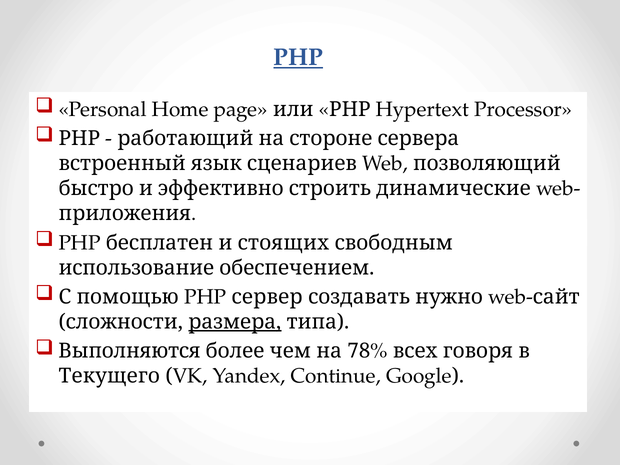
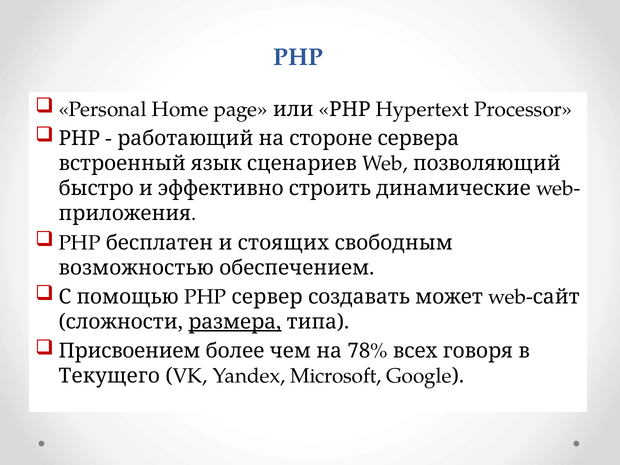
PHP at (298, 57) underline: present -> none
использование: использование -> возможностью
нужно: нужно -> может
Выполняются: Выполняются -> Присвоением
Continue: Continue -> Microsoft
